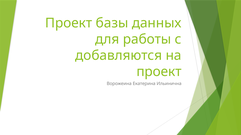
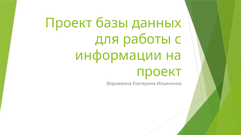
добавляются: добавляются -> информации
